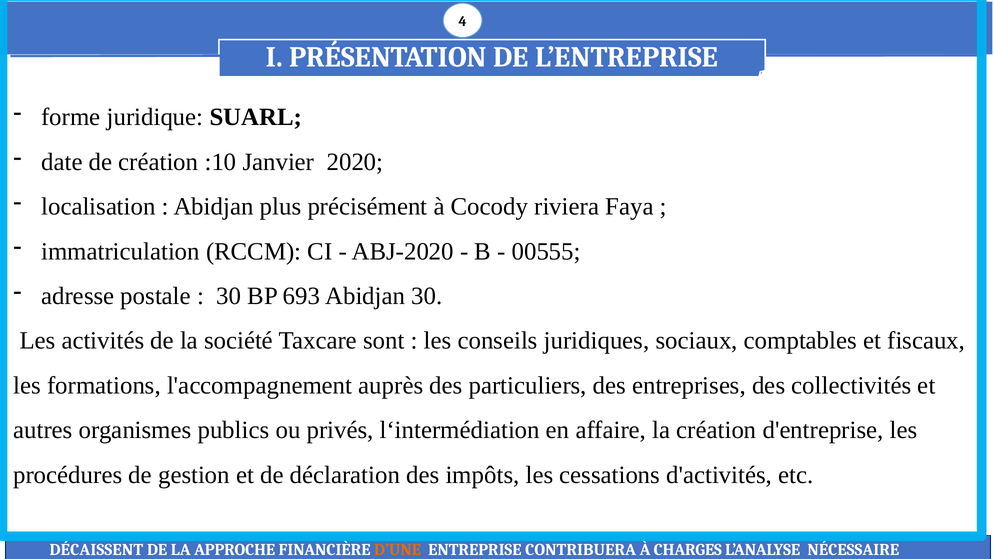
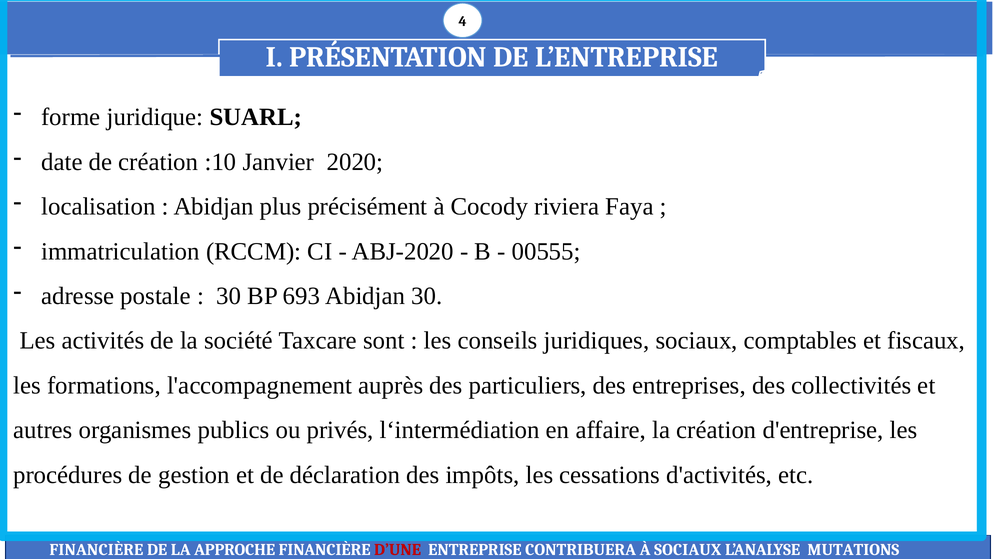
DÉCAISSENT at (96, 550): DÉCAISSENT -> FINANCIÈRE
D’UNE colour: orange -> red
À CHARGES: CHARGES -> SOCIAUX
NÉCESSAIRE: NÉCESSAIRE -> MUTATIONS
